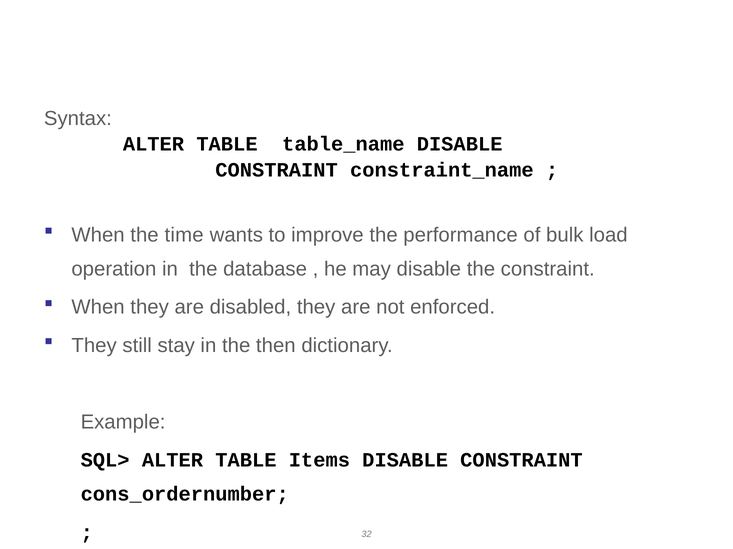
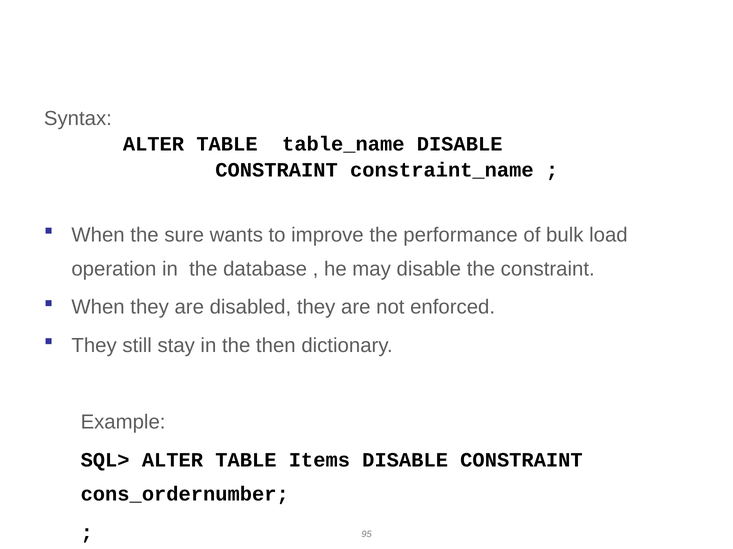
time: time -> sure
32: 32 -> 95
